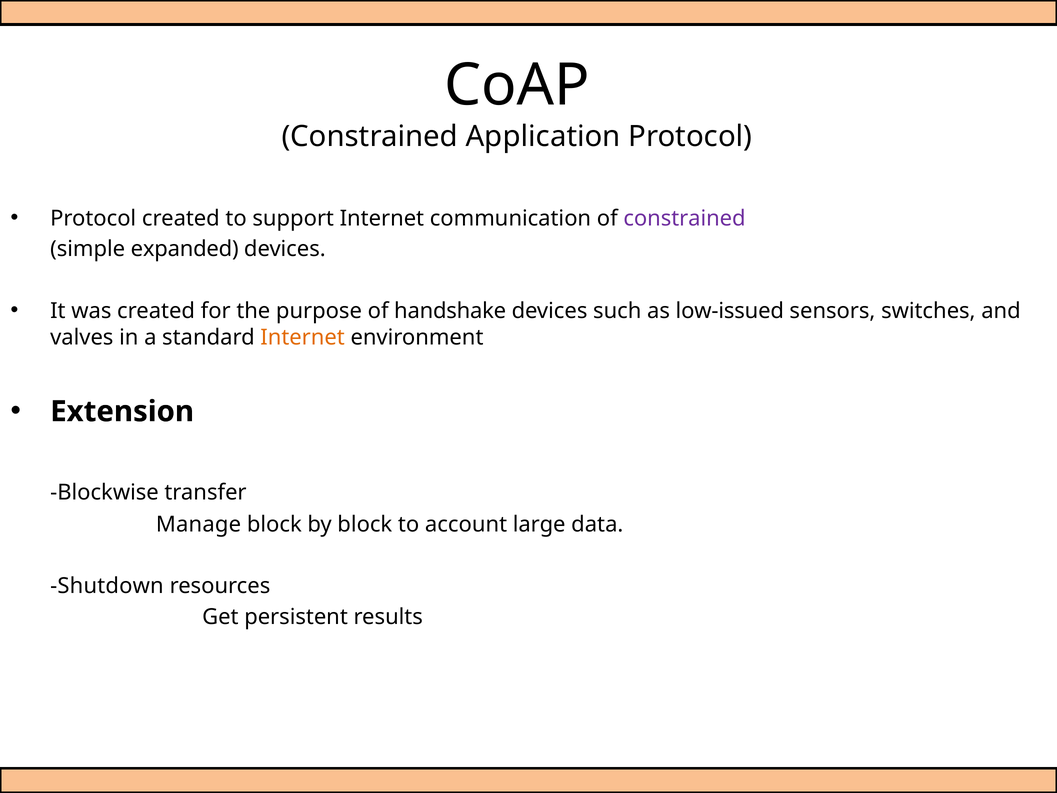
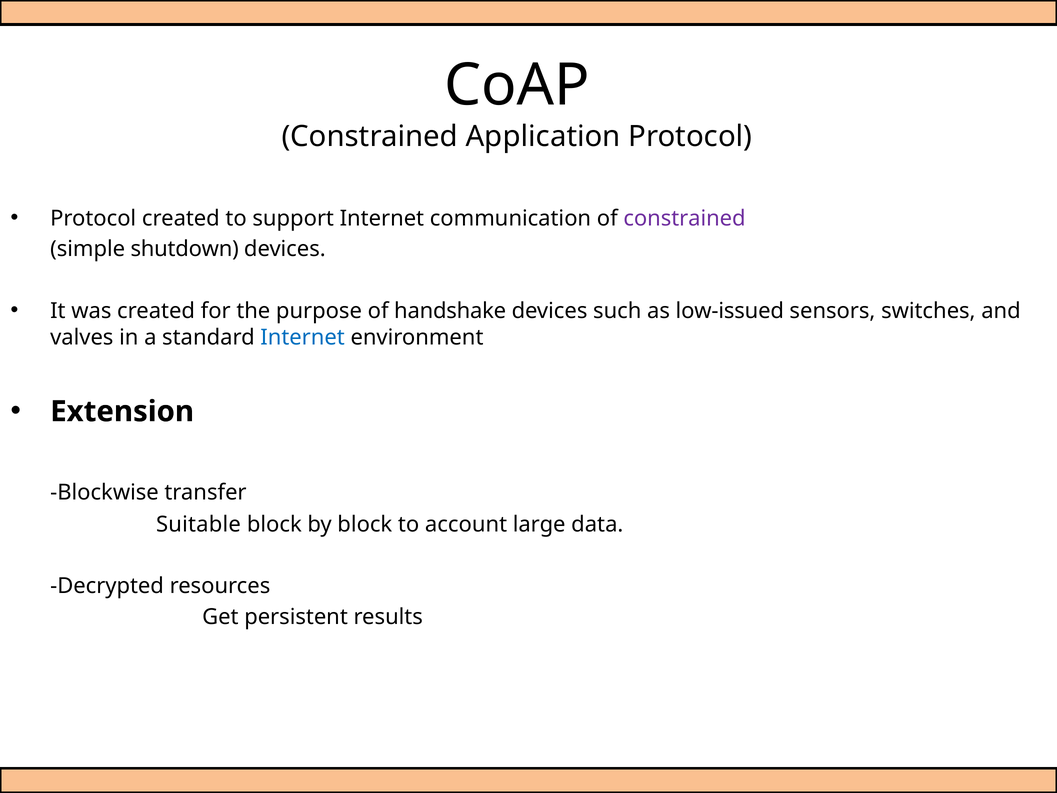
expanded: expanded -> shutdown
Internet at (303, 337) colour: orange -> blue
Manage: Manage -> Suitable
Shutdown: Shutdown -> Decrypted
